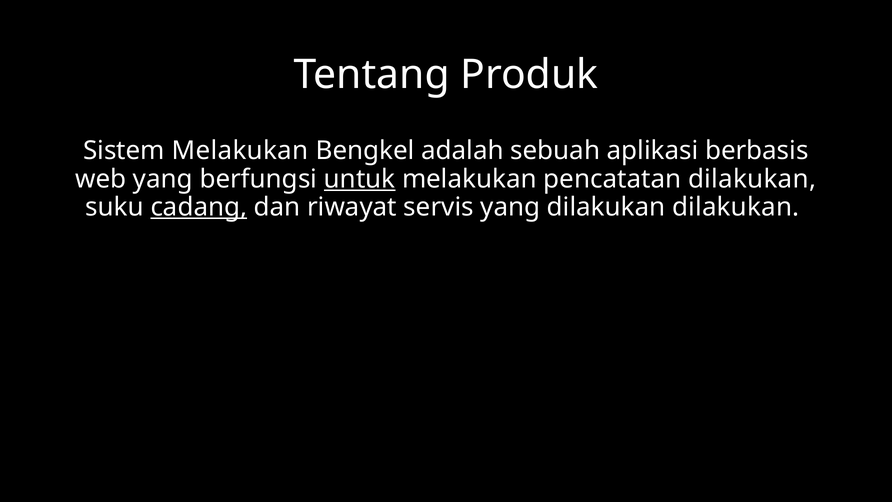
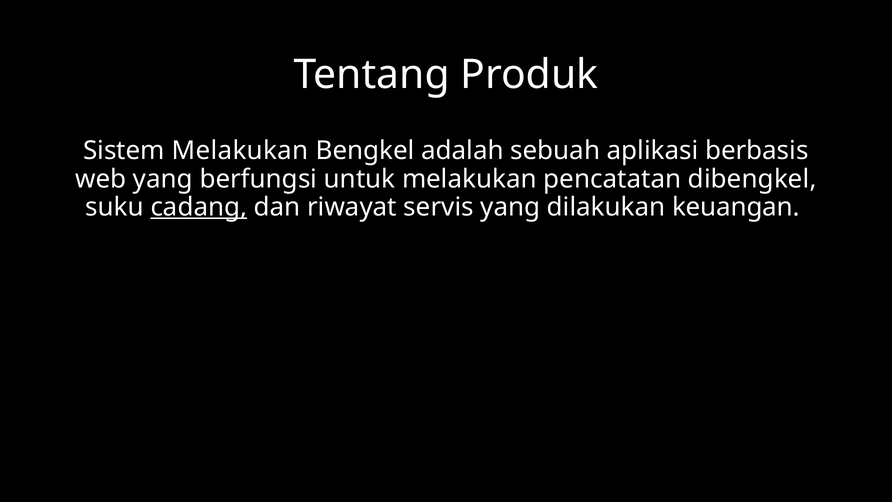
untuk underline: present -> none
pencatatan dilakukan: dilakukan -> dibengkel
dilakukan dilakukan: dilakukan -> keuangan
